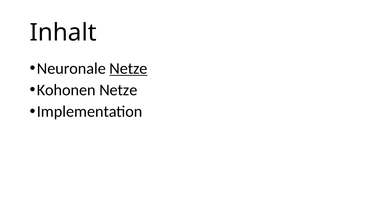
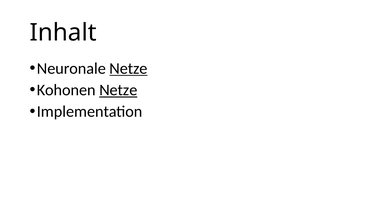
Netze at (118, 90) underline: none -> present
